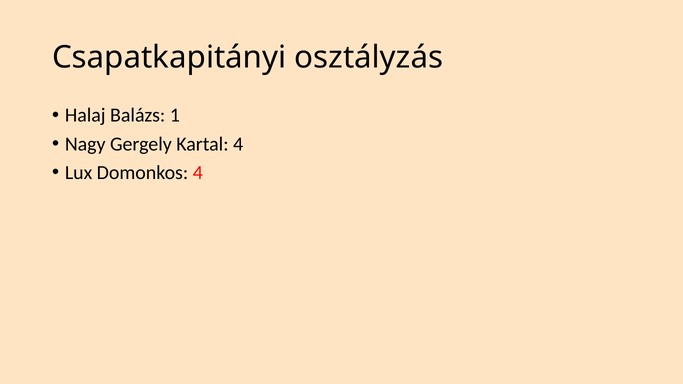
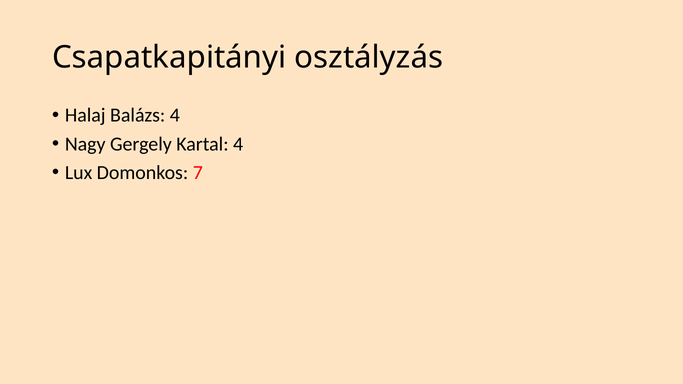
Balázs 1: 1 -> 4
Domonkos 4: 4 -> 7
